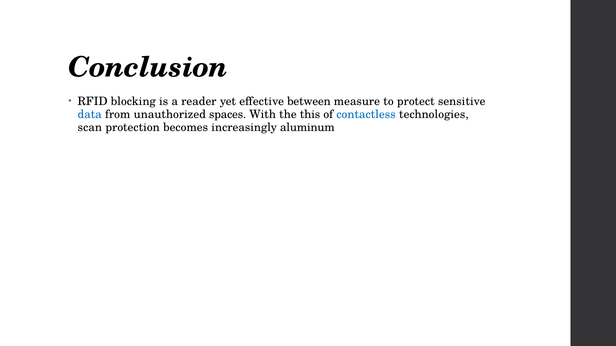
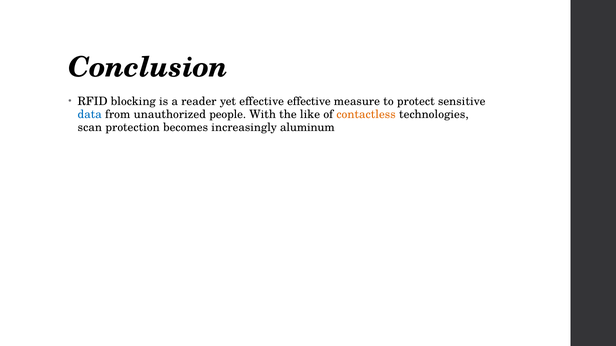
effective between: between -> effective
spaces: spaces -> people
this: this -> like
contactless colour: blue -> orange
